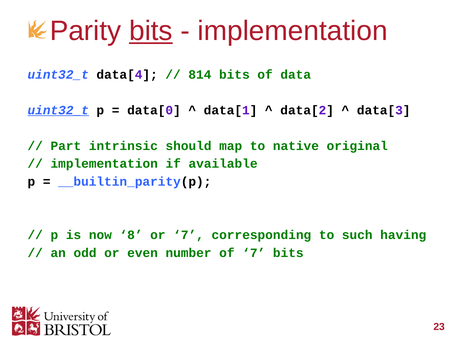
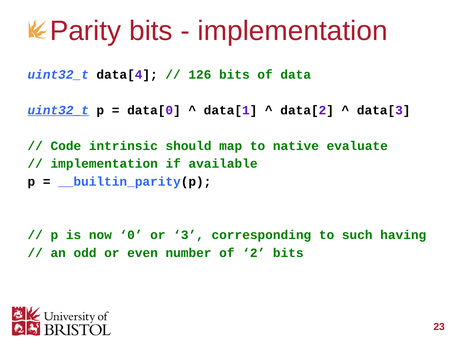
bits at (151, 31) underline: present -> none
814: 814 -> 126
Part: Part -> Code
original: original -> evaluate
8: 8 -> 0
or 7: 7 -> 3
of 7: 7 -> 2
